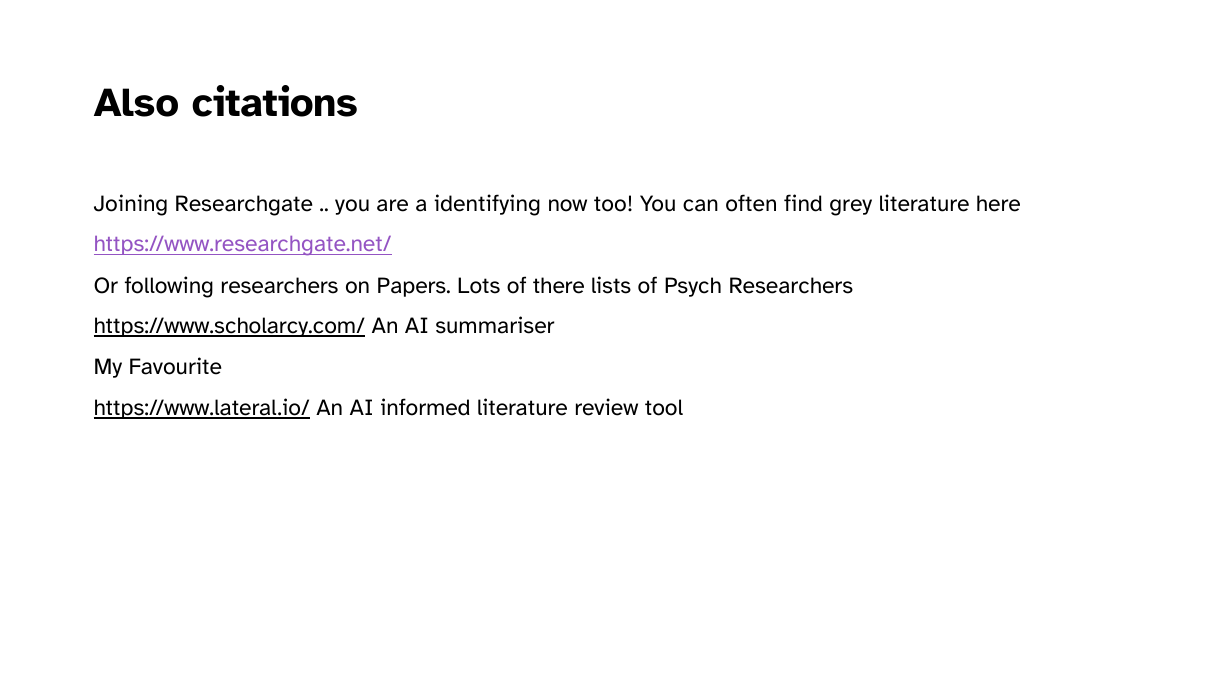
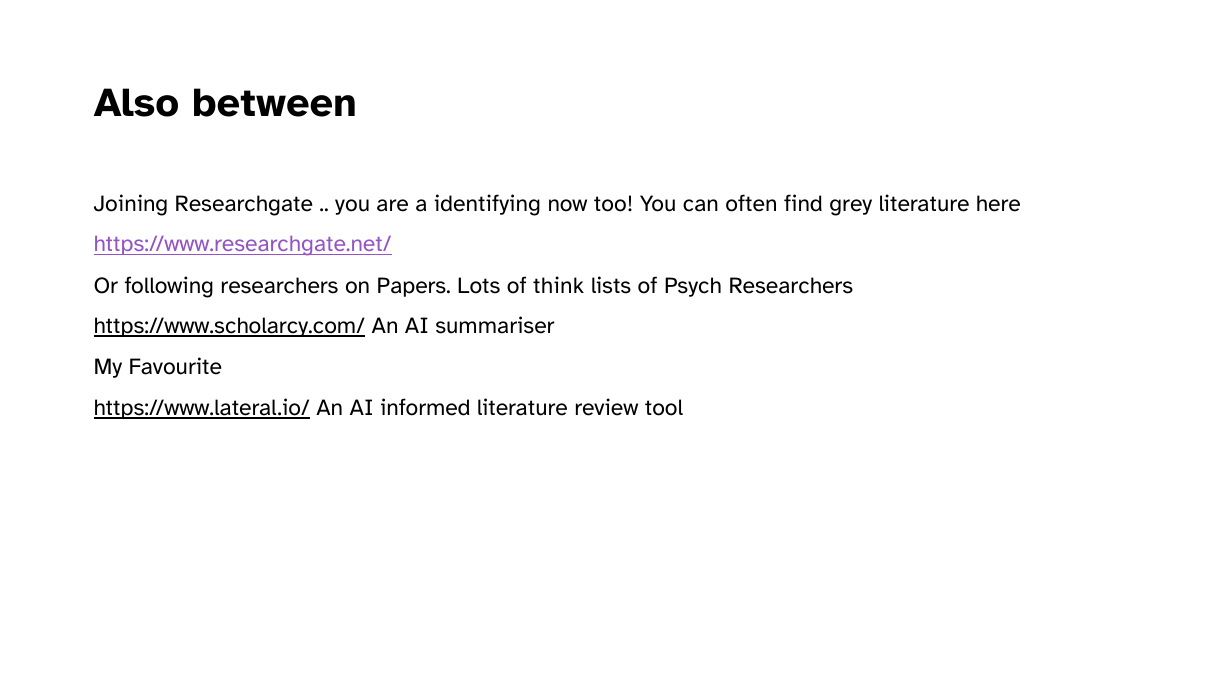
citations: citations -> between
there: there -> think
